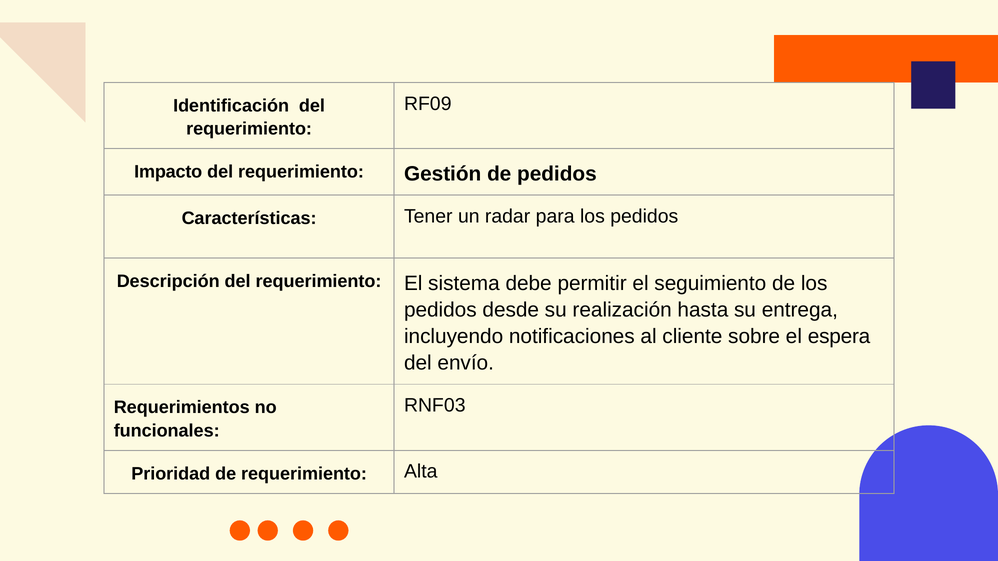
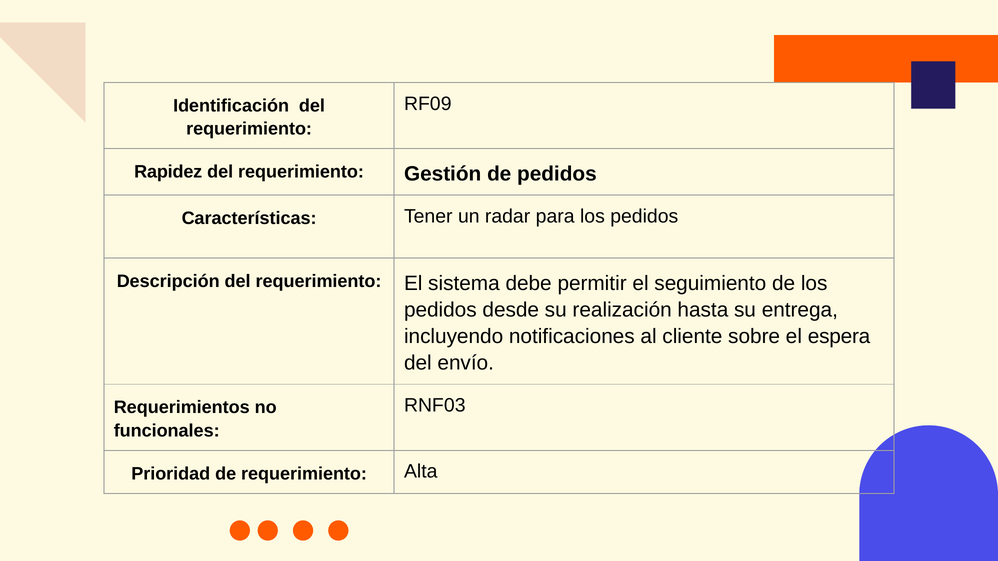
Impacto: Impacto -> Rapidez
